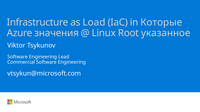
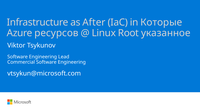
Load: Load -> After
значения: значения -> ресурсов
